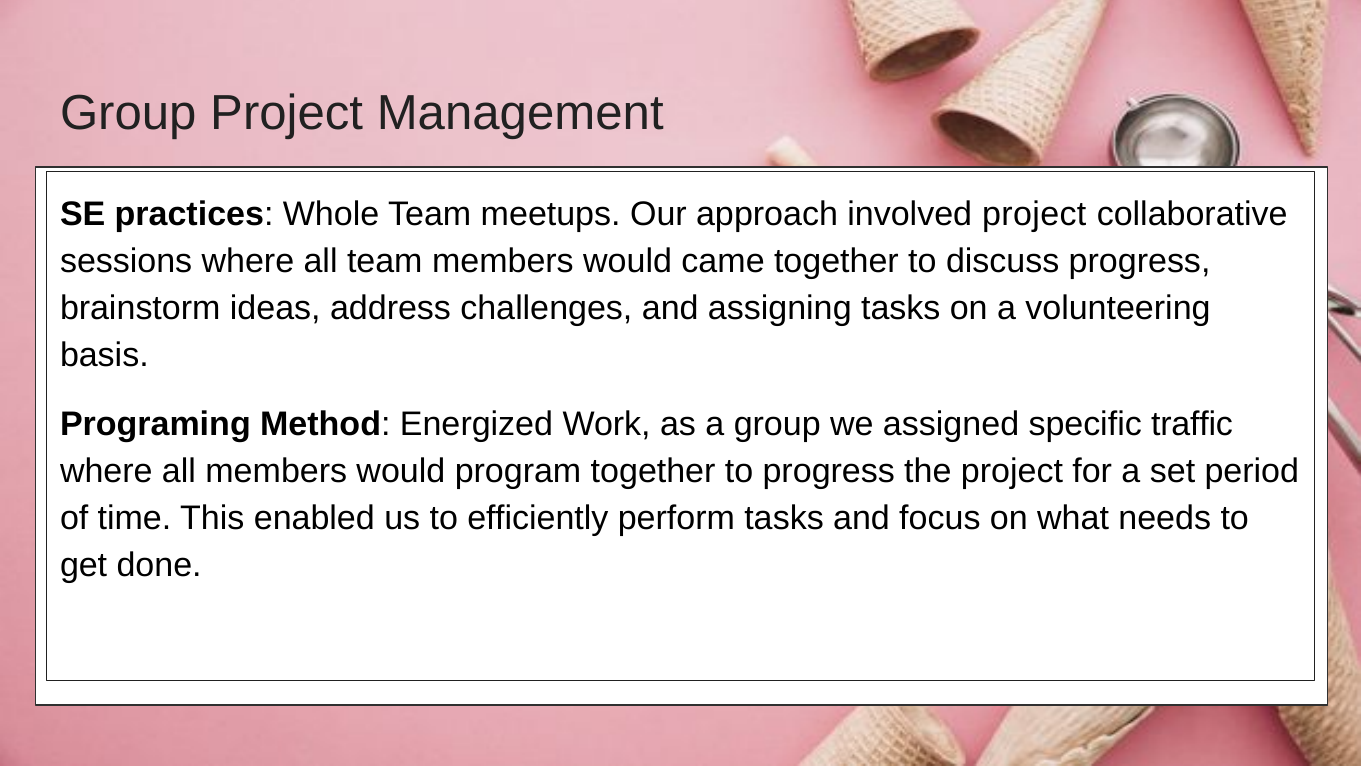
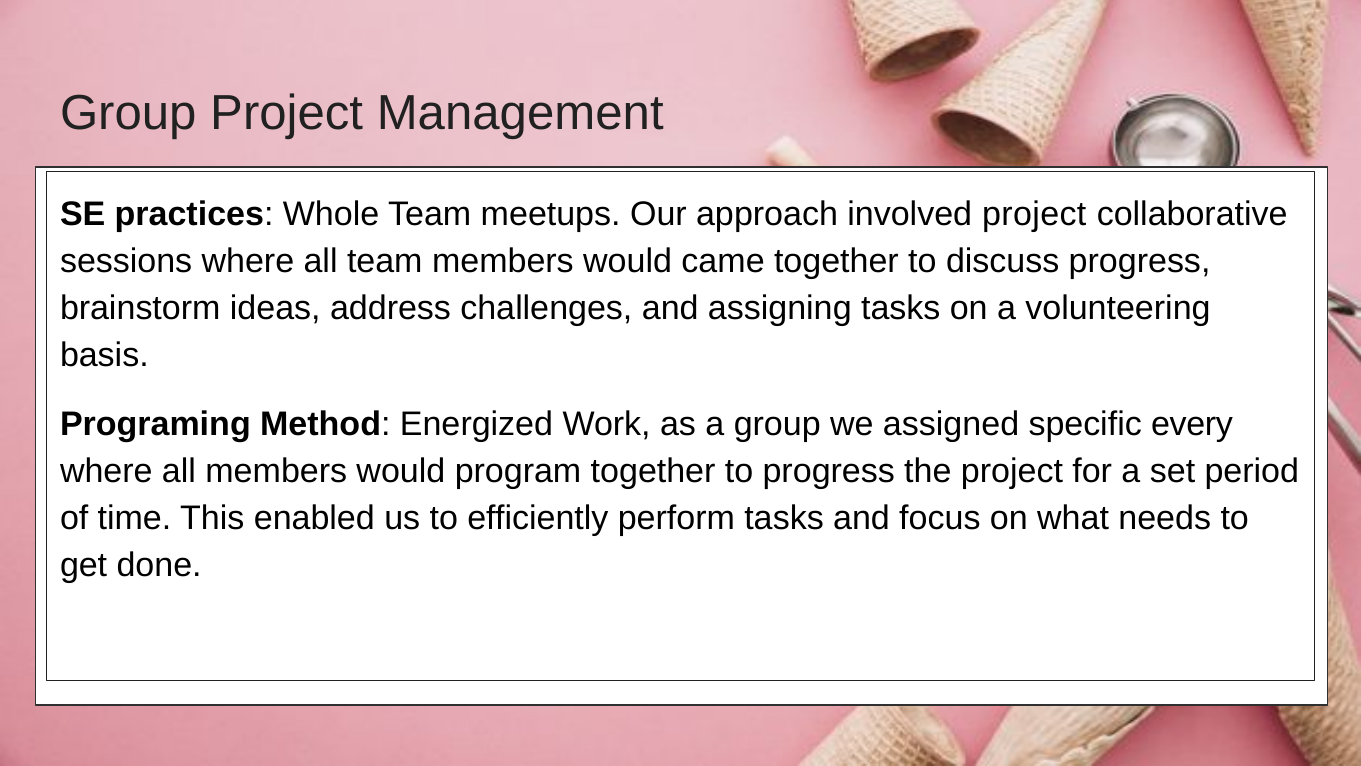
traffic: traffic -> every
